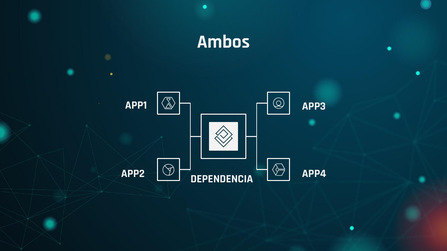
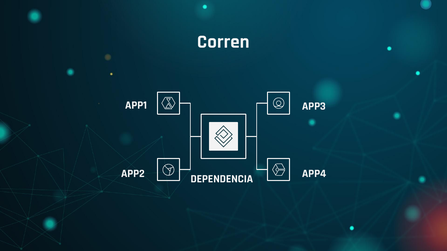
Ambos: Ambos -> Corren
